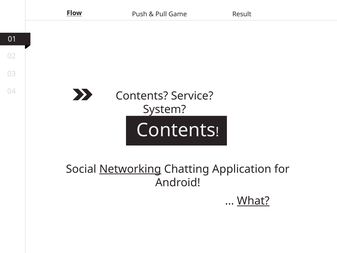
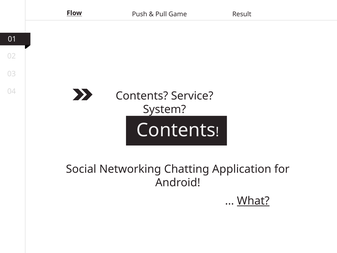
Networking underline: present -> none
